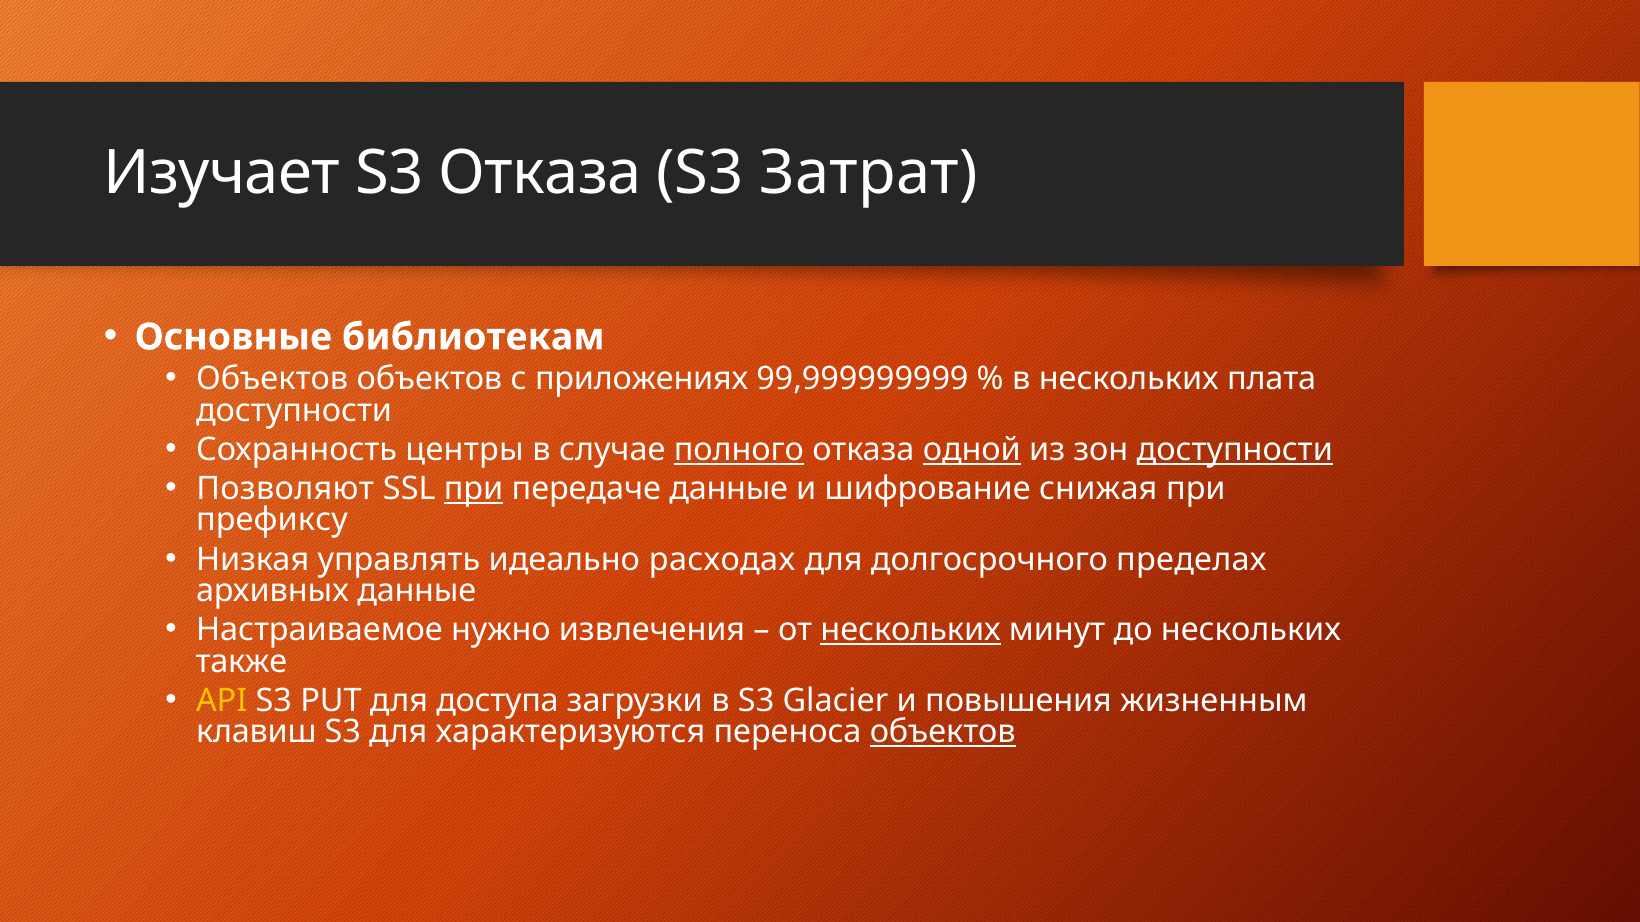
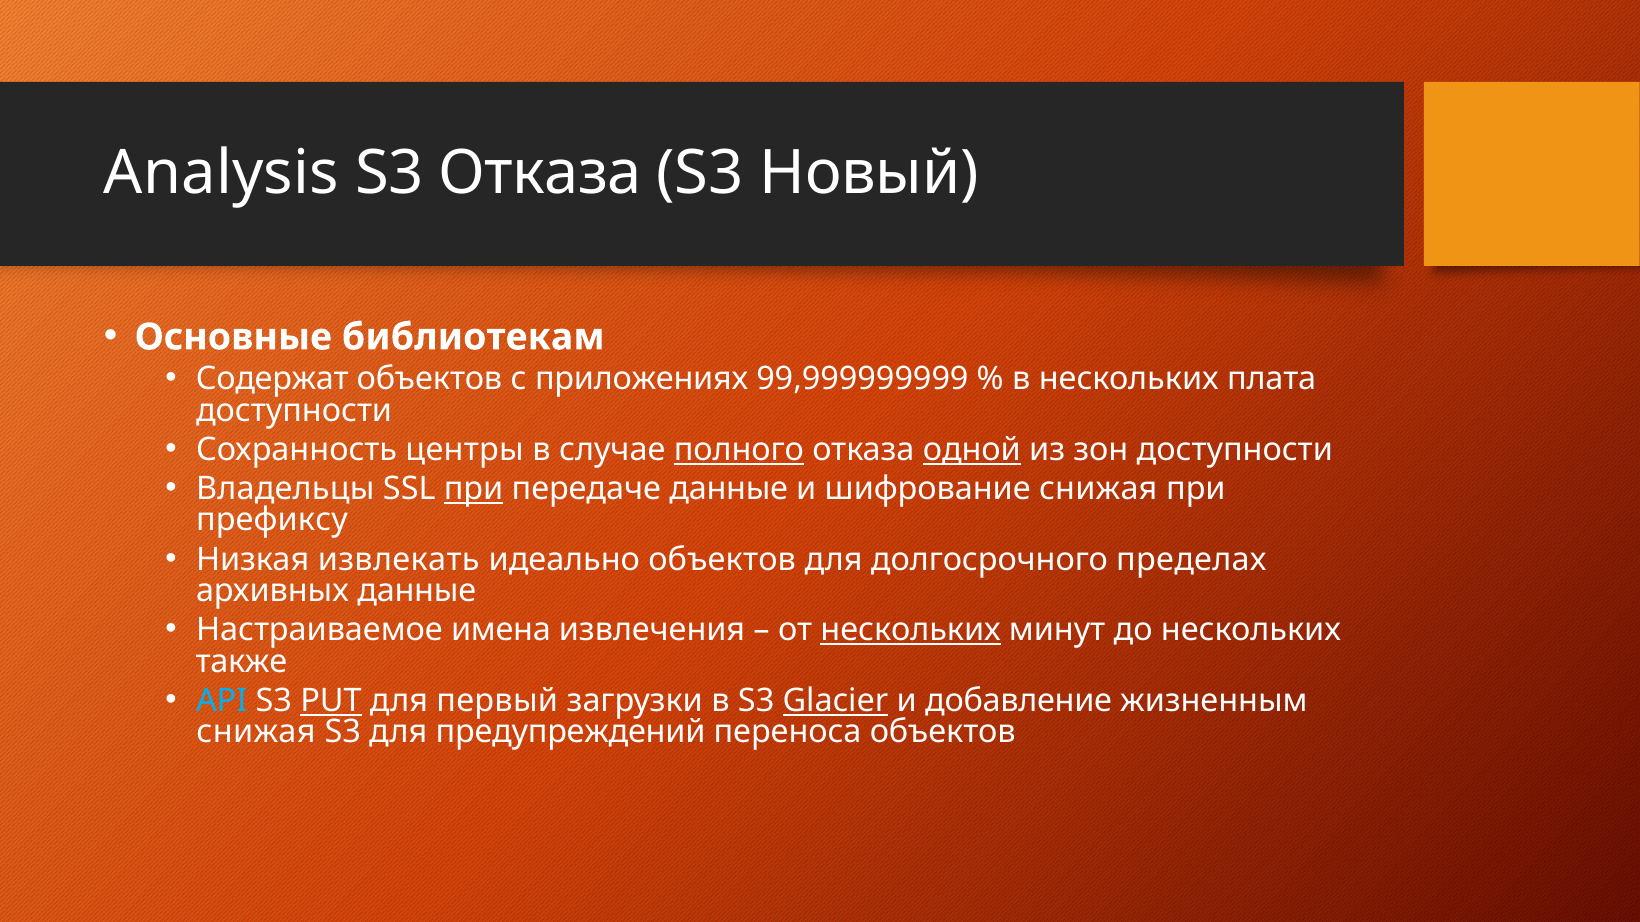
Изучает: Изучает -> Analysis
Затрат: Затрат -> Новый
Объектов at (272, 379): Объектов -> Содержат
доступности at (1235, 450) underline: present -> none
Позволяют: Позволяют -> Владельцы
управлять: управлять -> извлекать
идеально расходах: расходах -> объектов
нужно: нужно -> имена
API colour: yellow -> light blue
PUT underline: none -> present
доступа: доступа -> первый
Glacier underline: none -> present
повышения: повышения -> добавление
клавиш at (256, 733): клавиш -> снижая
характеризуются: характеризуются -> предупреждений
объектов at (943, 733) underline: present -> none
